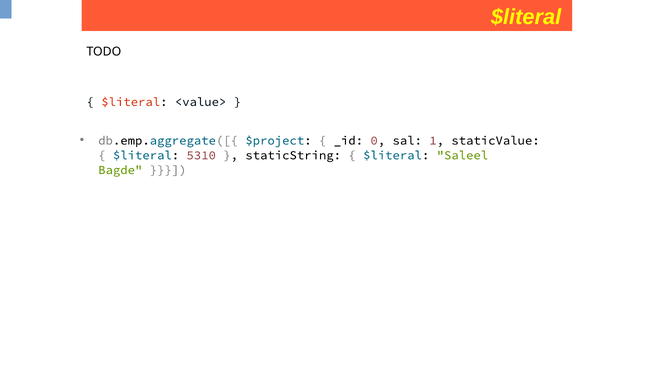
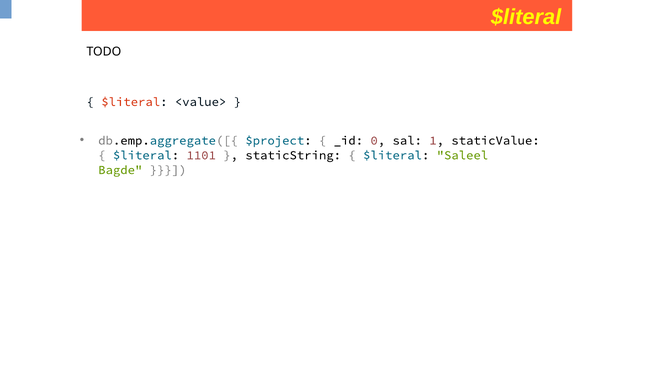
5310: 5310 -> 1101
